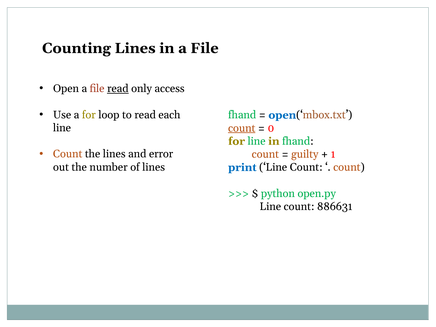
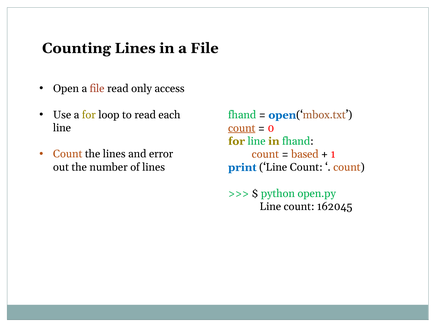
read at (118, 89) underline: present -> none
guilty: guilty -> based
886631: 886631 -> 162045
